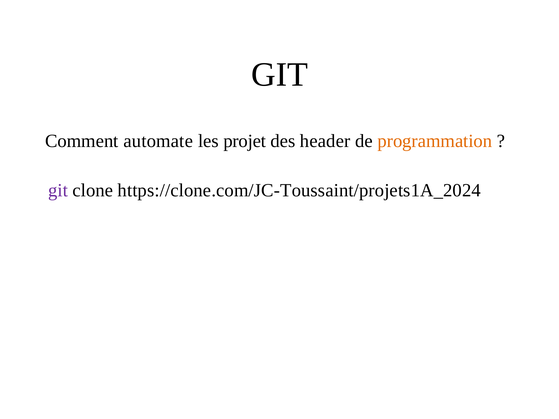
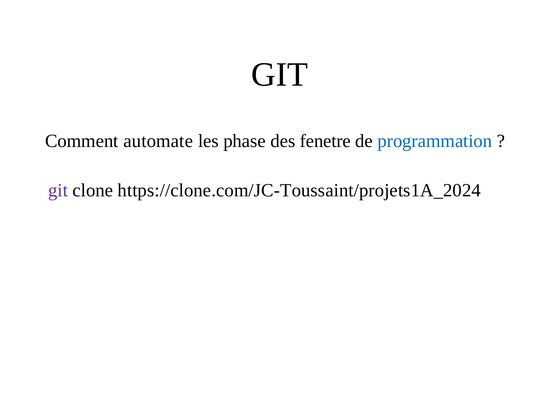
projet: projet -> phase
header: header -> fenetre
programmation colour: orange -> blue
